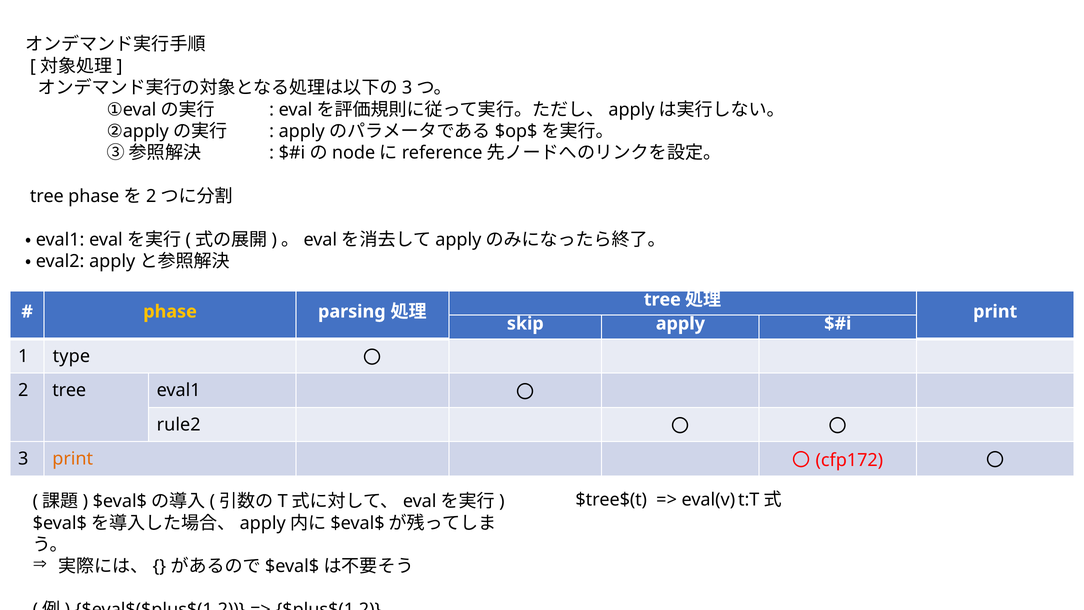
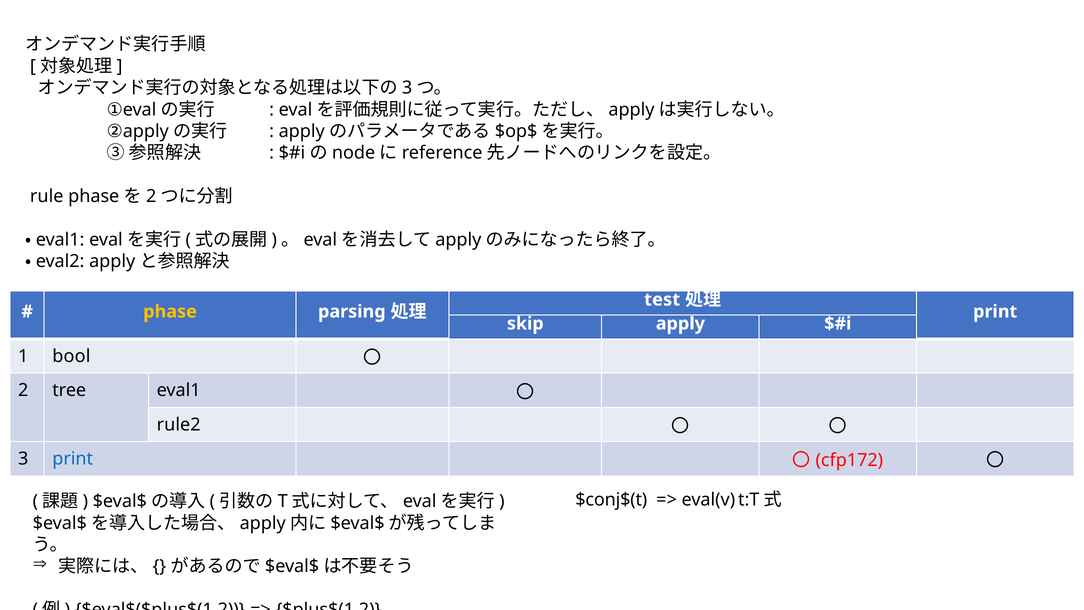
tree at (47, 196): tree -> rule
tree at (662, 299): tree -> test
type: type -> bool
print at (73, 459) colour: orange -> blue
$tree$(t: $tree$(t -> $conj$(t
